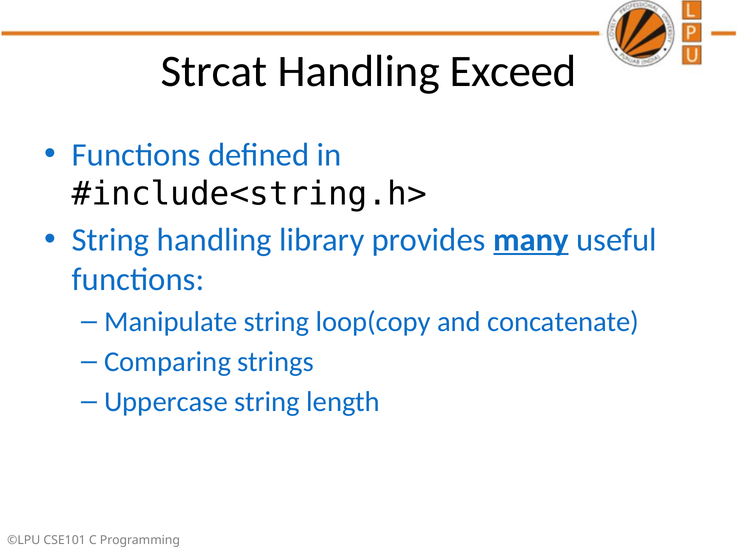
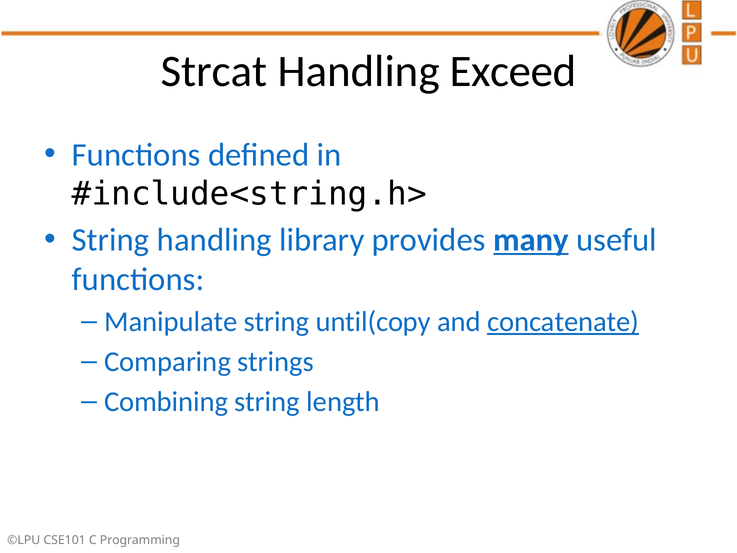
loop(copy: loop(copy -> until(copy
concatenate underline: none -> present
Uppercase: Uppercase -> Combining
